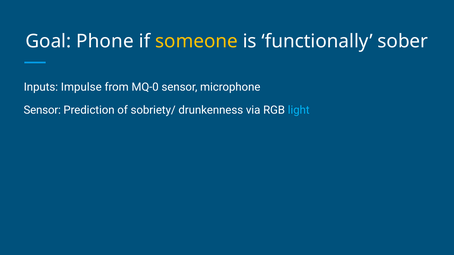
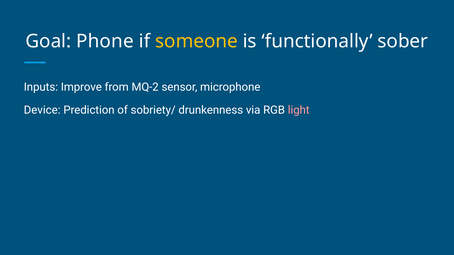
Impulse: Impulse -> Improve
MQ-0: MQ-0 -> MQ-2
Sensor at (42, 110): Sensor -> Device
light colour: light blue -> pink
